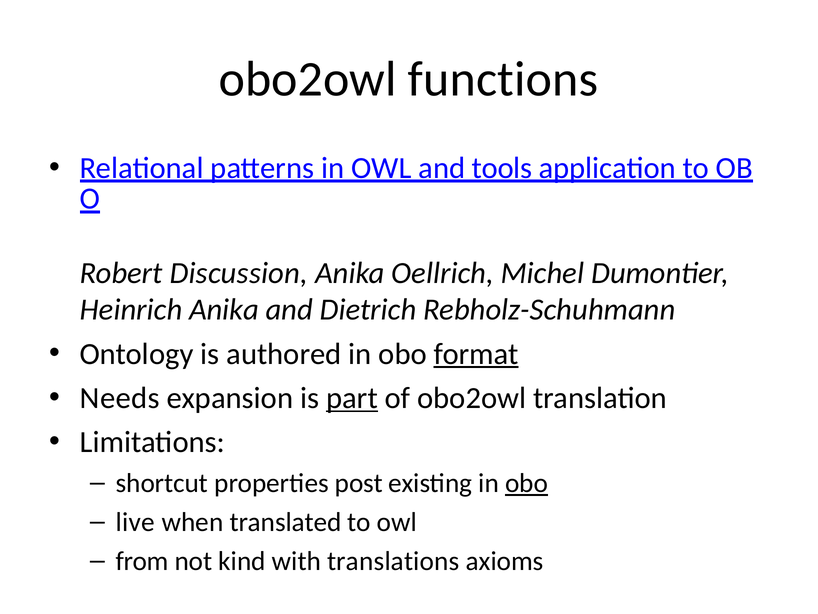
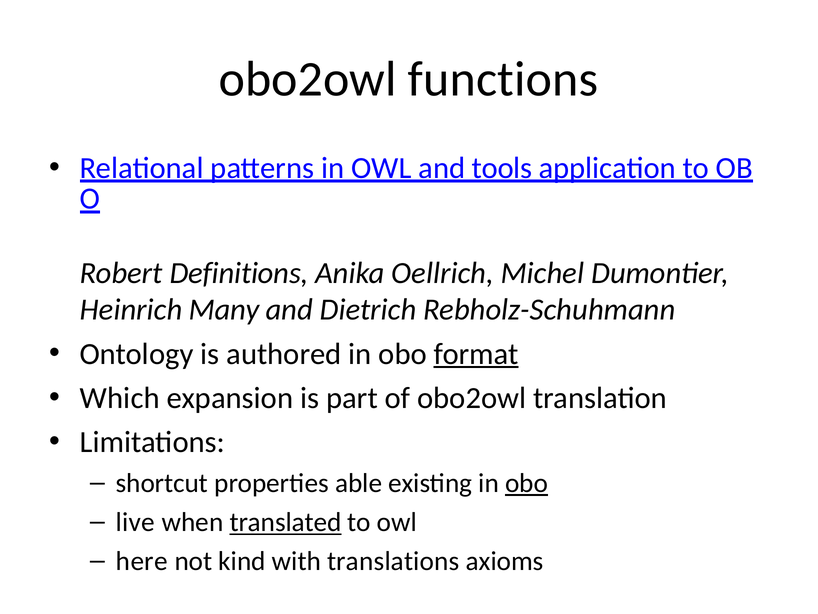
Discussion: Discussion -> Definitions
Heinrich Anika: Anika -> Many
Needs: Needs -> Which
part underline: present -> none
post: post -> able
translated underline: none -> present
from: from -> here
